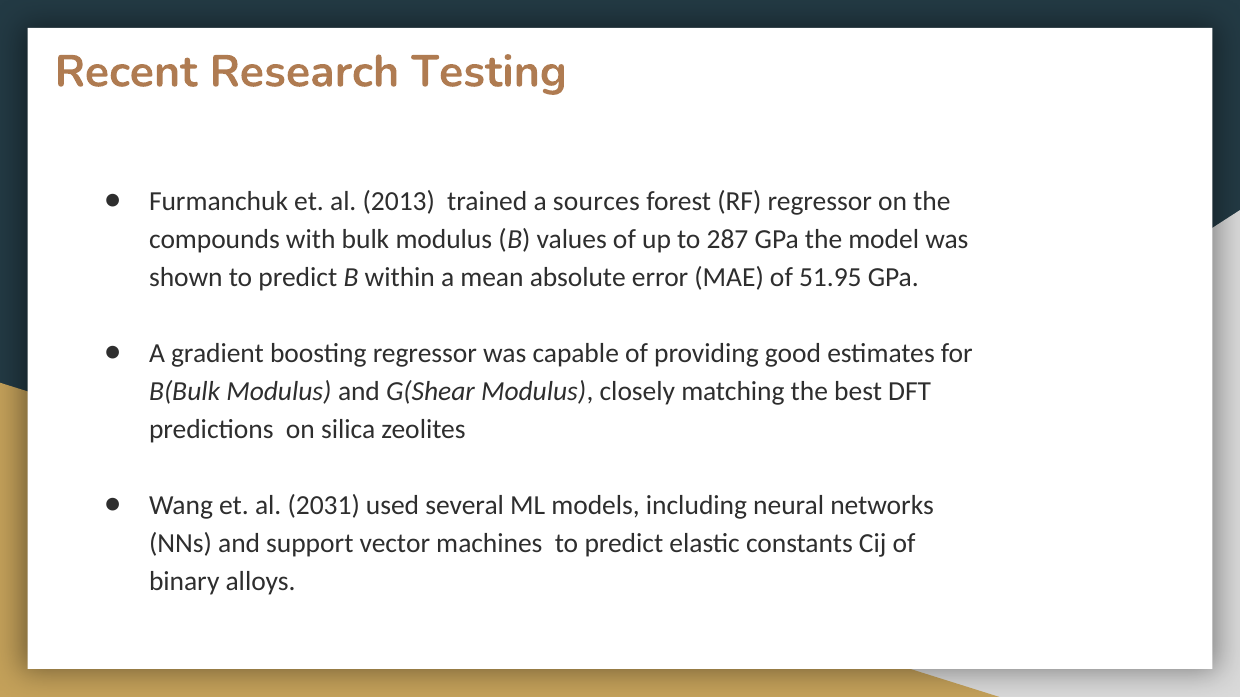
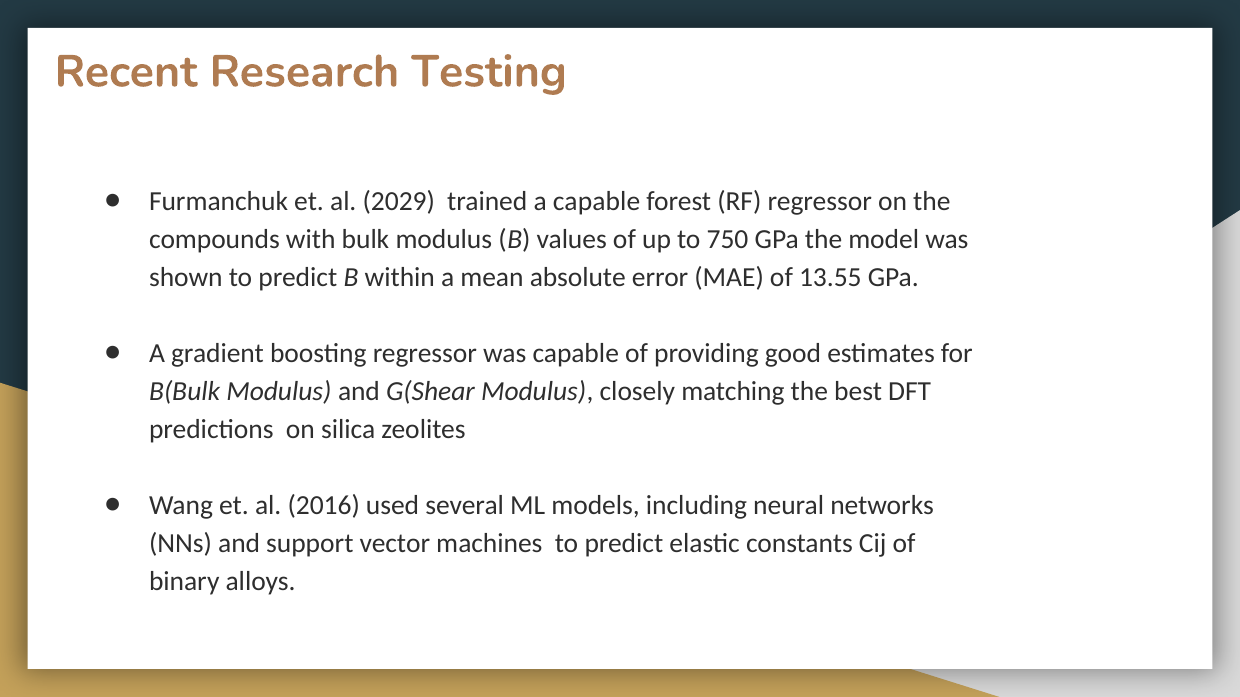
2013: 2013 -> 2029
a sources: sources -> capable
287: 287 -> 750
51.95: 51.95 -> 13.55
2031: 2031 -> 2016
